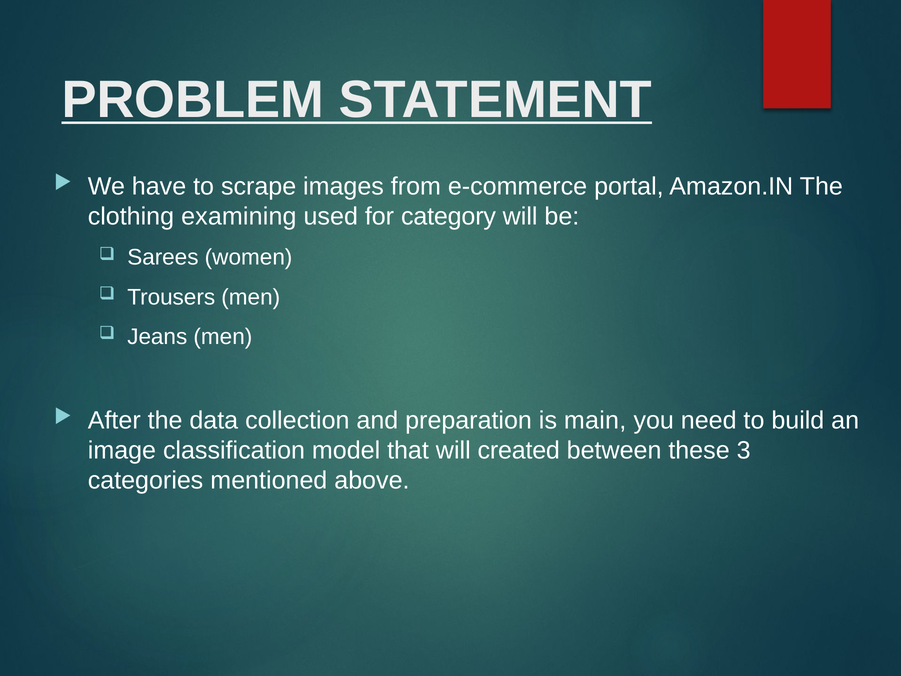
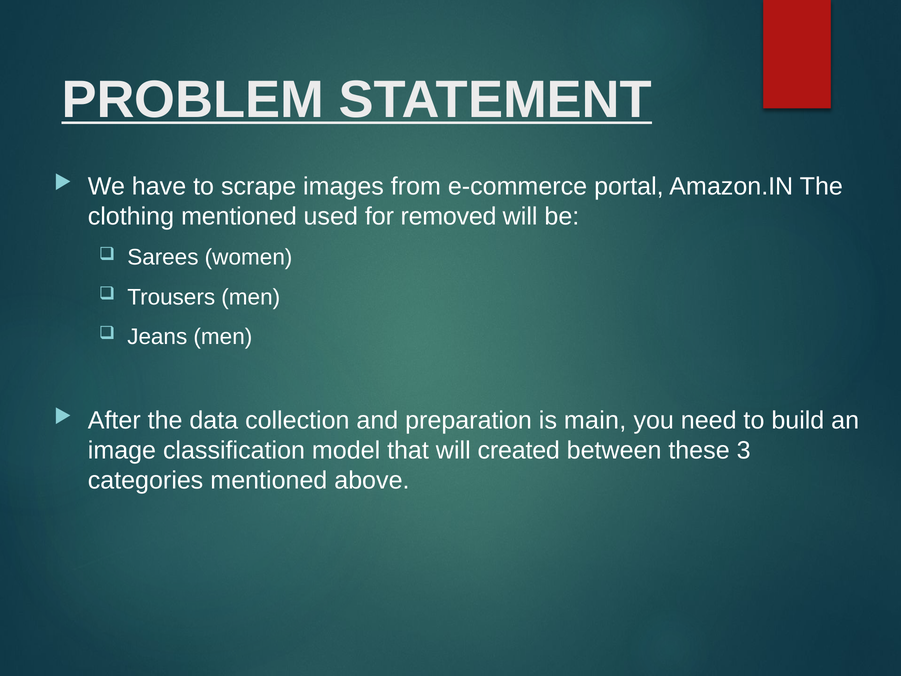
clothing examining: examining -> mentioned
category: category -> removed
